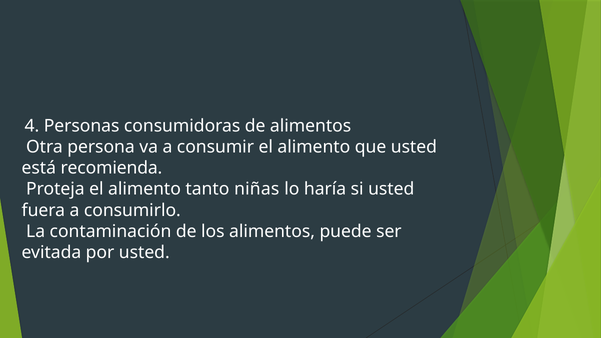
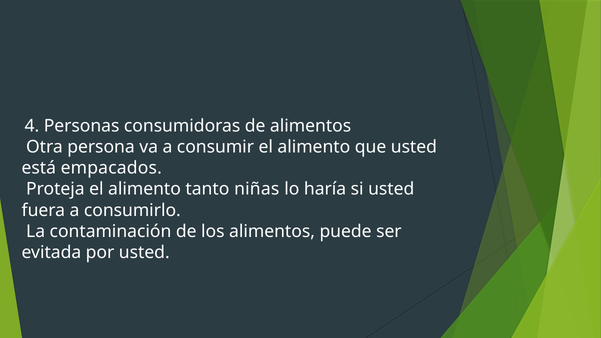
recomienda: recomienda -> empacados
